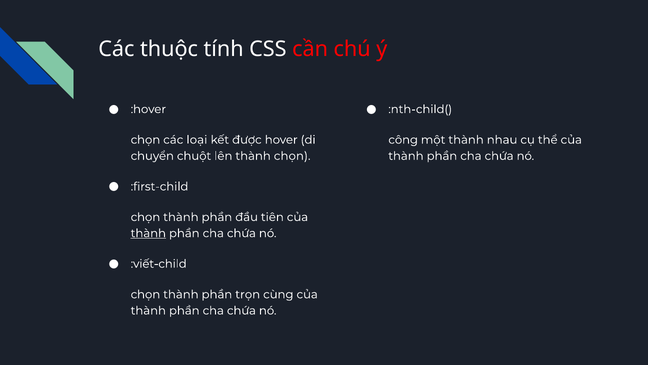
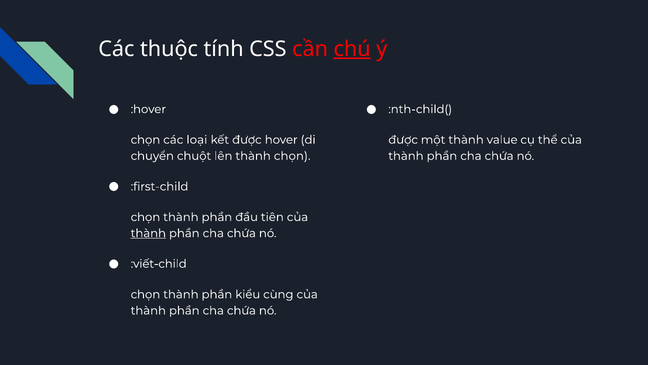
chú underline: none -> present
công at (403, 140): công -> được
nhau: nhau -> value
trọn: trọn -> kiểu
